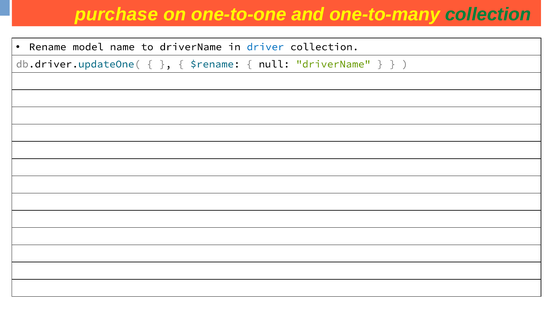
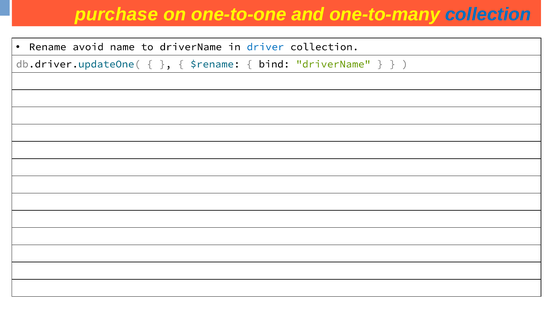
collection at (488, 14) colour: green -> blue
model: model -> avoid
null: null -> bind
